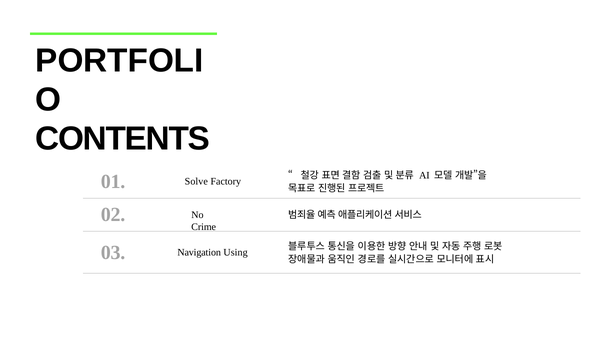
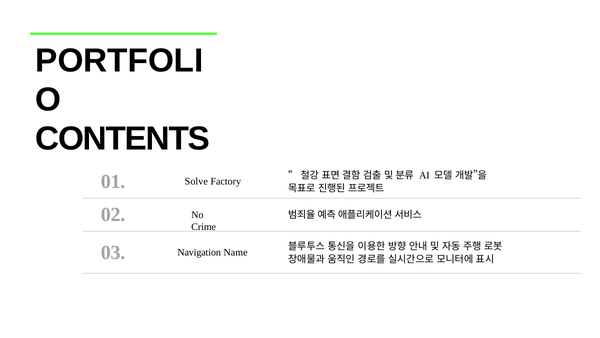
Using: Using -> Name
